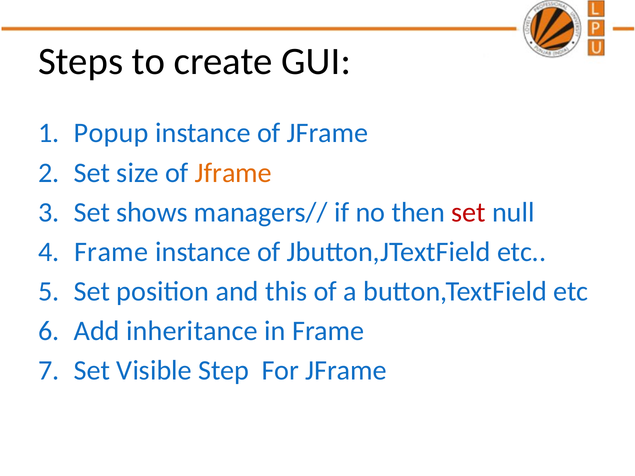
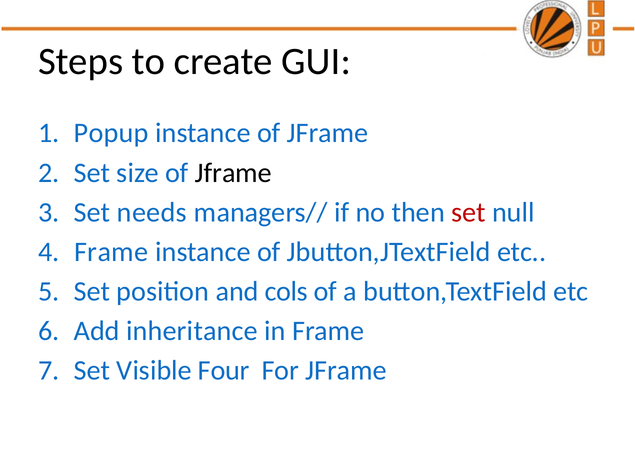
Jframe at (233, 173) colour: orange -> black
shows: shows -> needs
this: this -> cols
Step: Step -> Four
